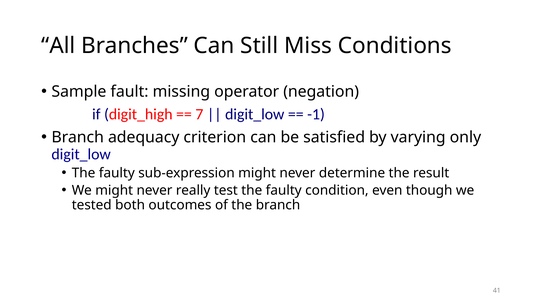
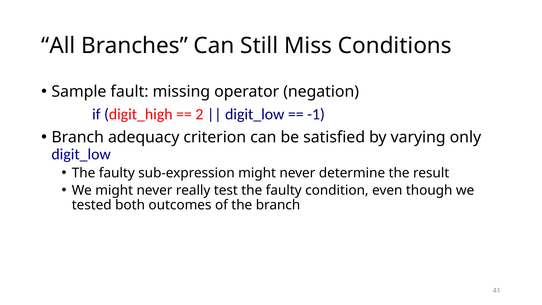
7: 7 -> 2
